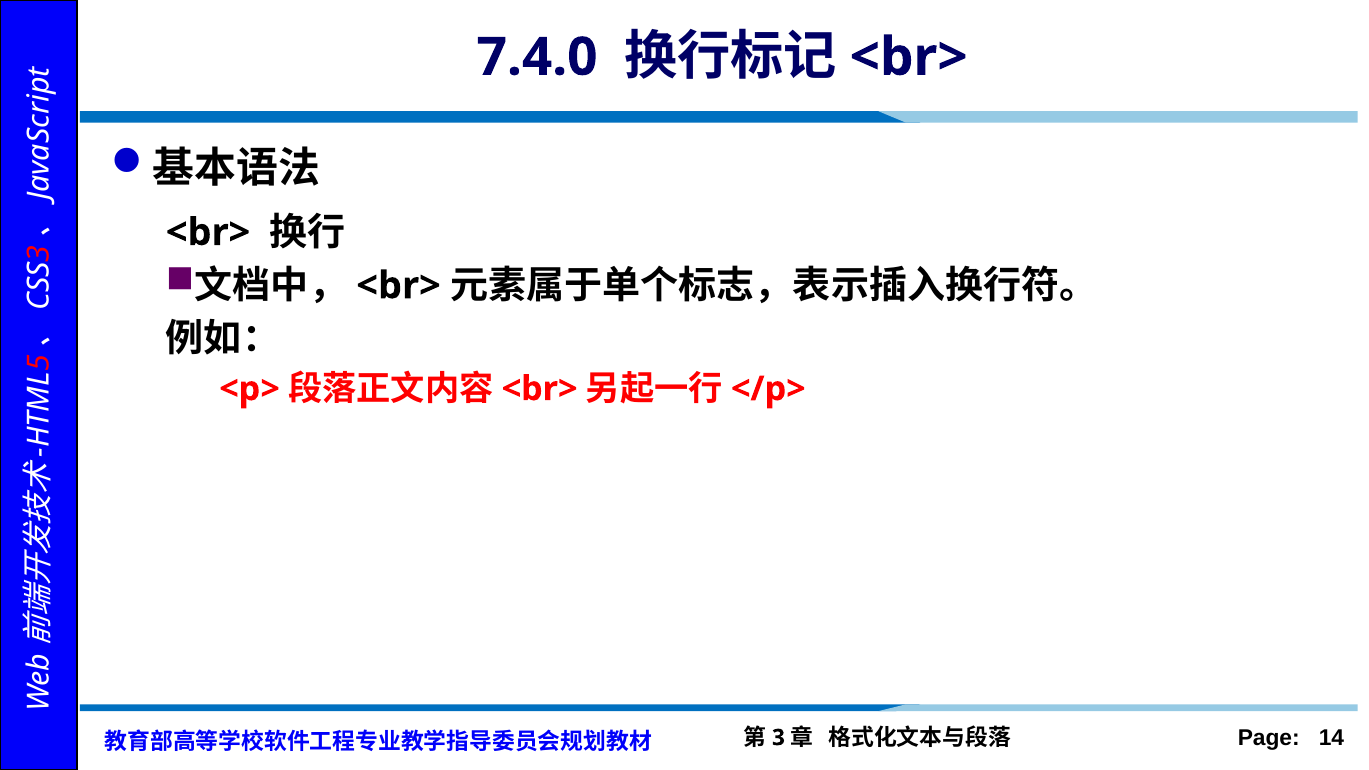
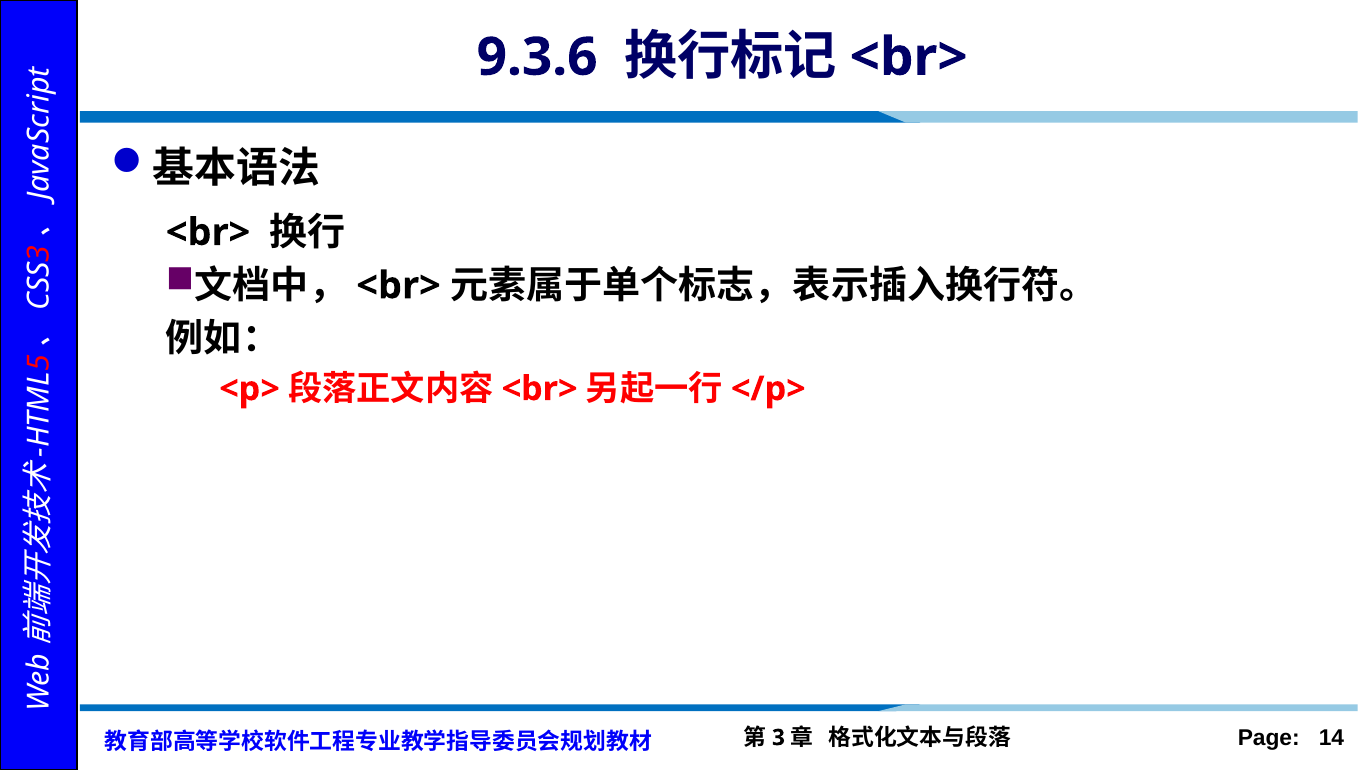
7.4.0: 7.4.0 -> 9.3.6
